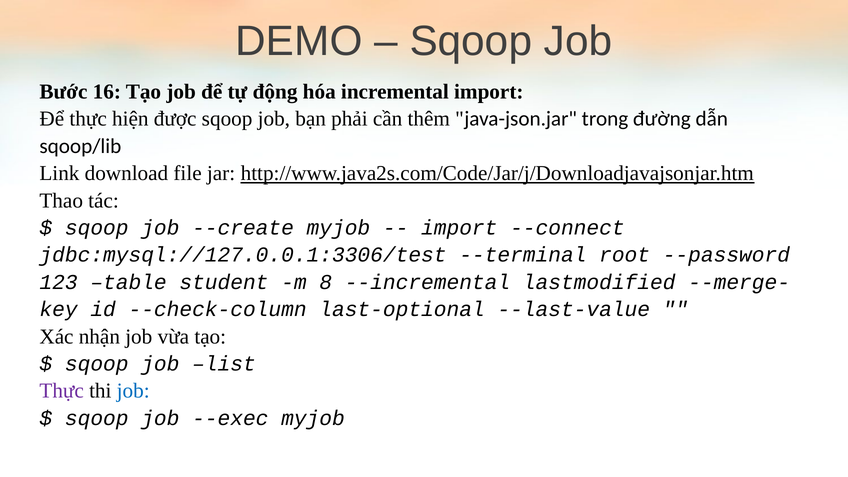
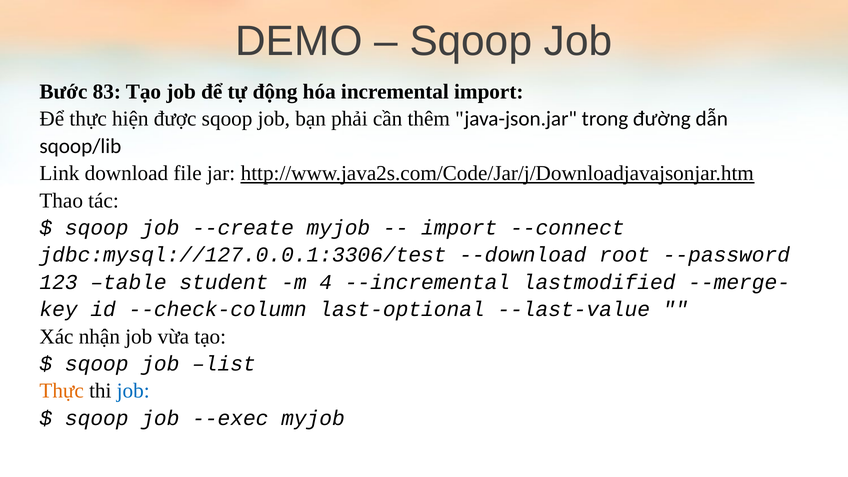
16: 16 -> 83
--terminal: --terminal -> --download
8: 8 -> 4
Thực at (62, 391) colour: purple -> orange
